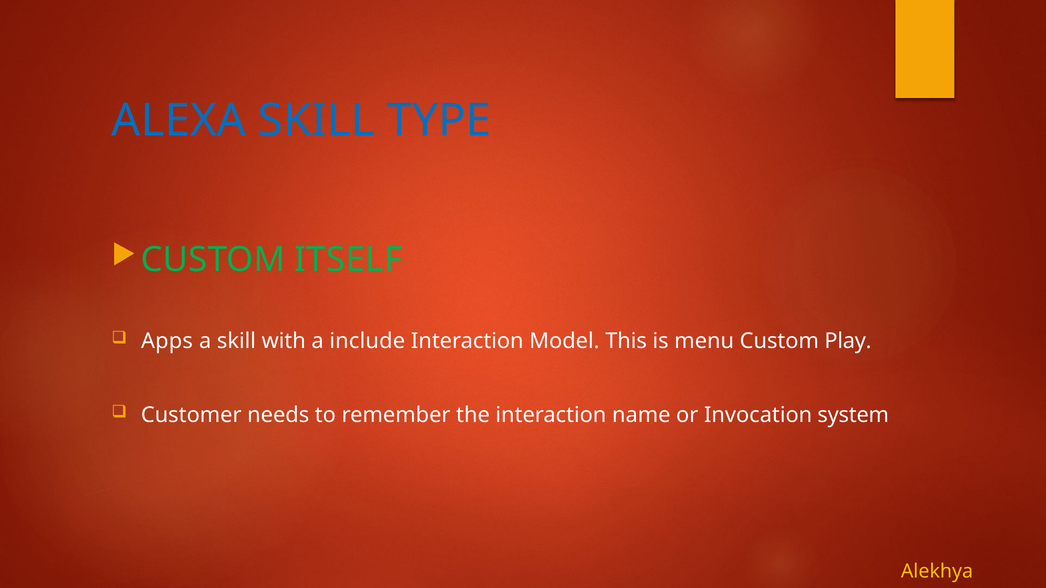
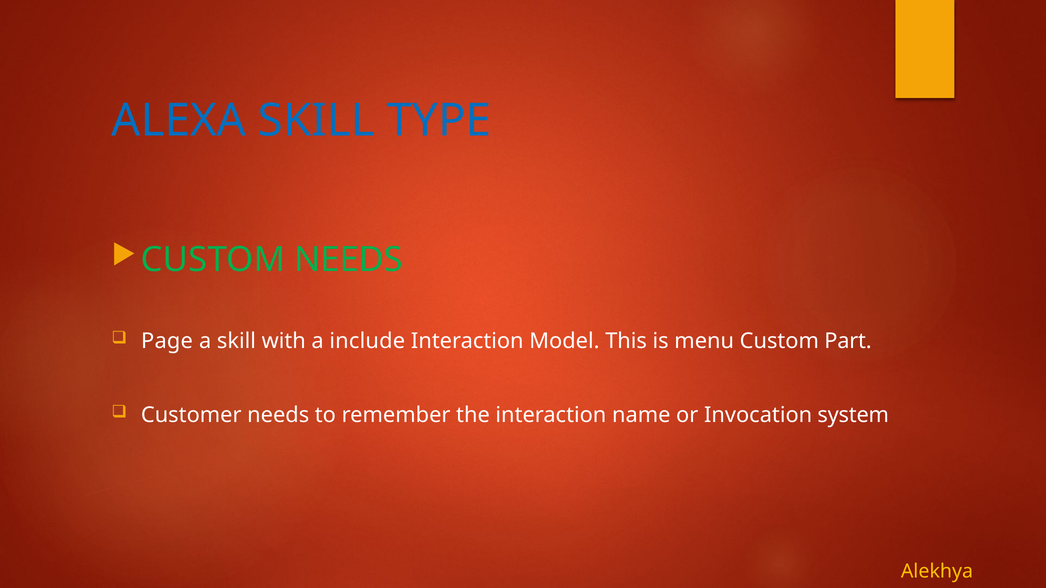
CUSTOM ITSELF: ITSELF -> NEEDS
Apps: Apps -> Page
Play: Play -> Part
